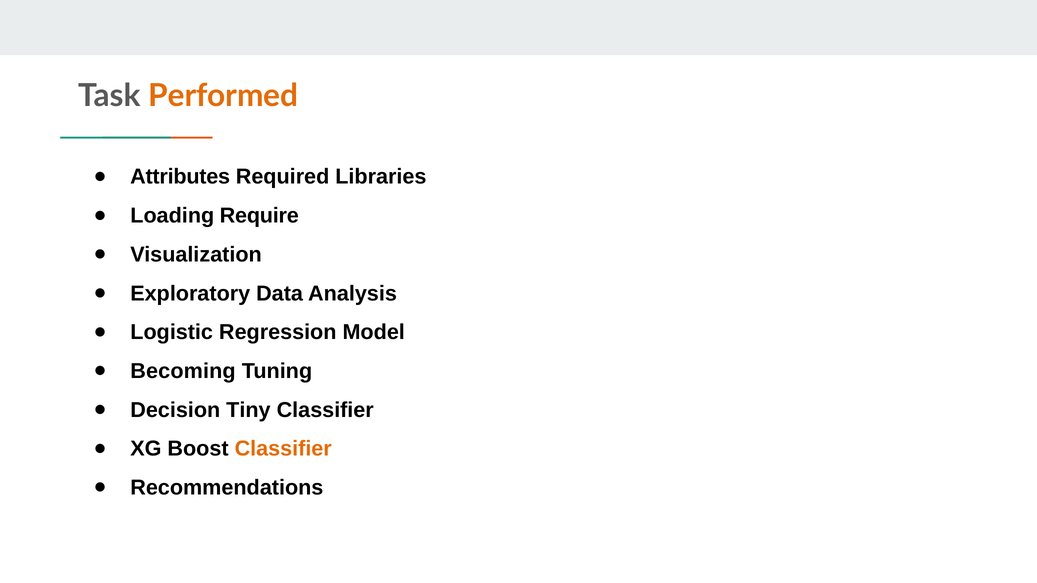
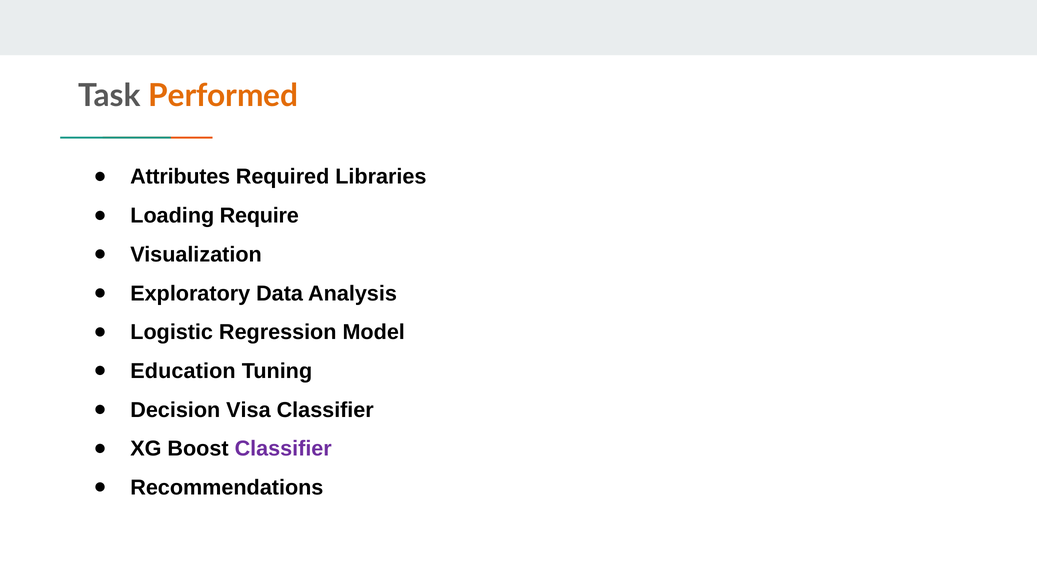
Becoming: Becoming -> Education
Tiny: Tiny -> Visa
Classifier at (283, 449) colour: orange -> purple
